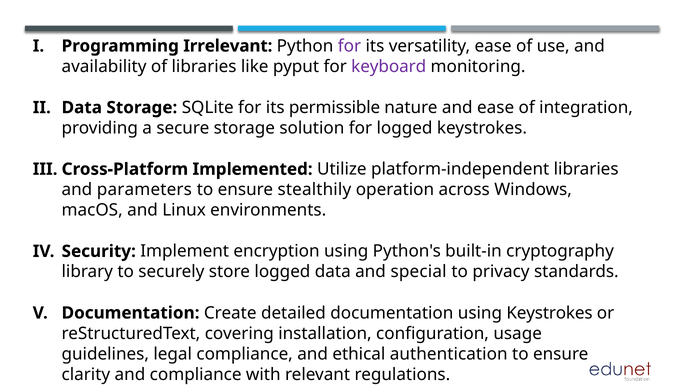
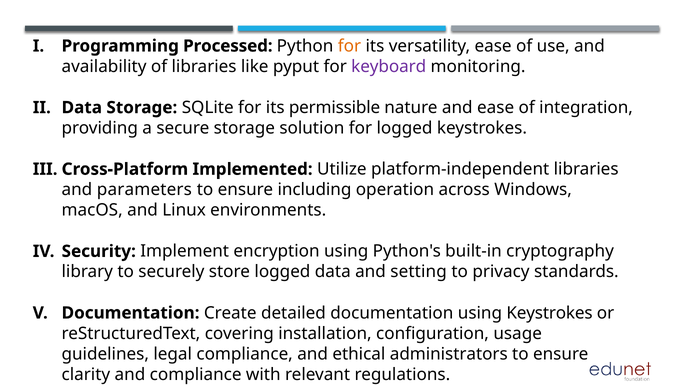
Irrelevant: Irrelevant -> Processed
for at (350, 46) colour: purple -> orange
stealthily: stealthily -> including
special: special -> setting
authentication: authentication -> administrators
